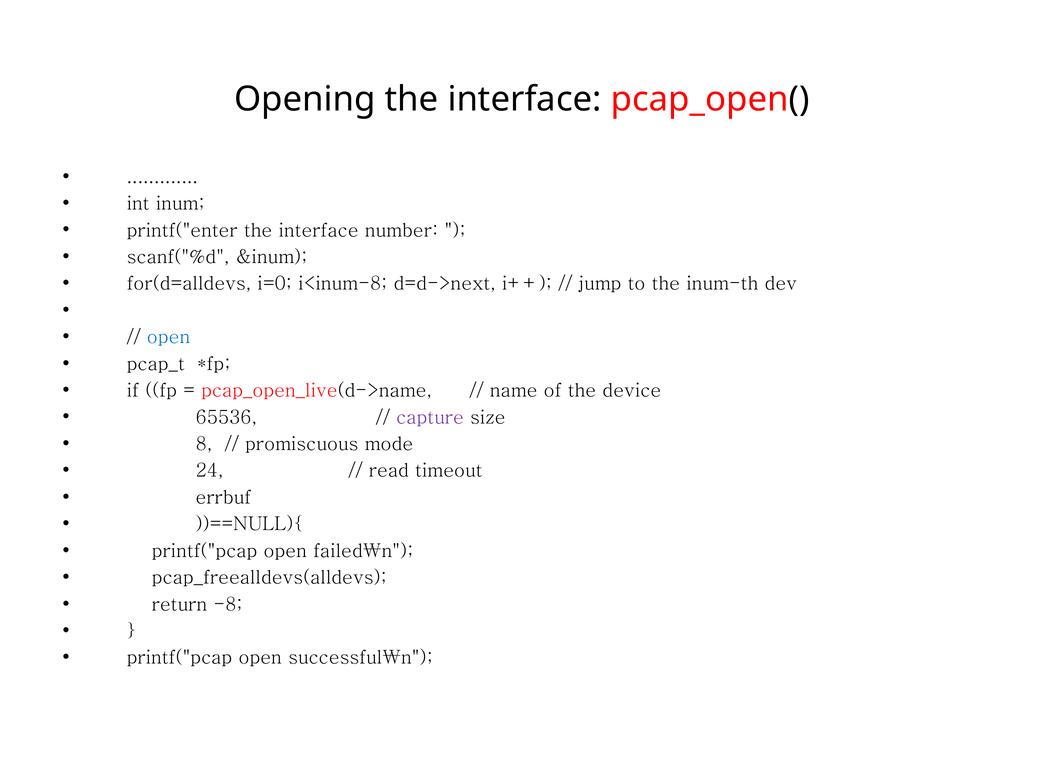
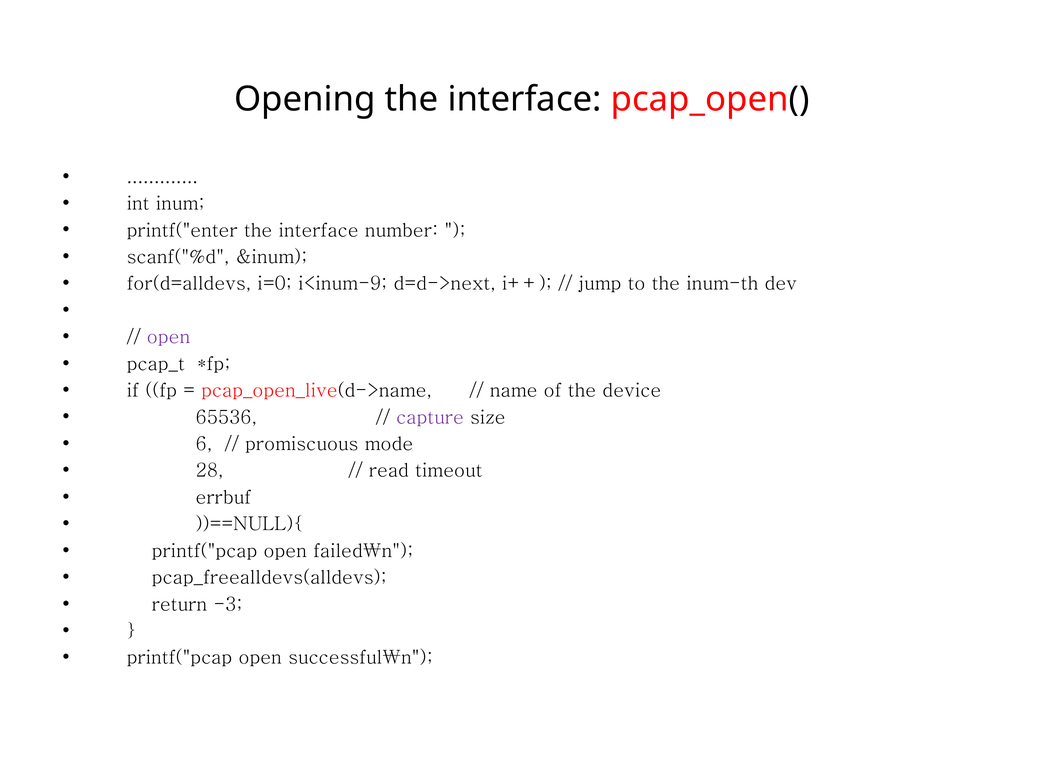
i<inum-8: i<inum-8 -> i<inum-9
open at (169, 337) colour: blue -> purple
8: 8 -> 6
24: 24 -> 28
-8: -8 -> -3
